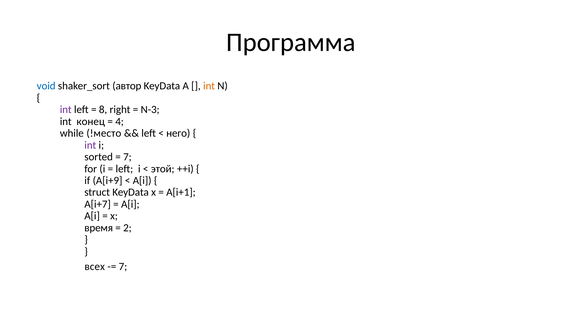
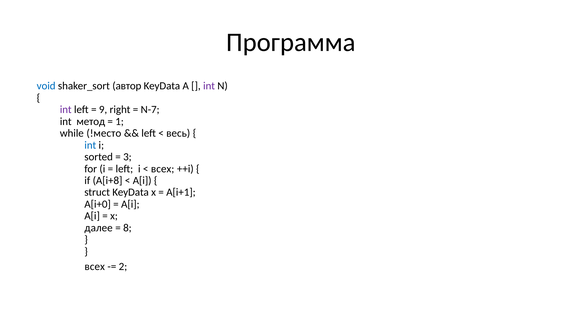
int at (209, 86) colour: orange -> purple
8: 8 -> 9
N-3: N-3 -> N-7
конец: конец -> метод
4: 4 -> 1
него: него -> весь
int at (90, 145) colour: purple -> blue
7 at (127, 157): 7 -> 3
этой at (163, 168): этой -> всех
A[i+9: A[i+9 -> A[i+8
A[i+7: A[i+7 -> A[i+0
время: время -> далее
2: 2 -> 8
7 at (123, 266): 7 -> 2
